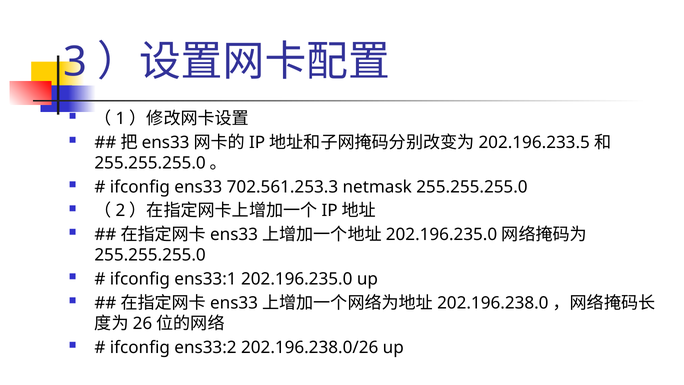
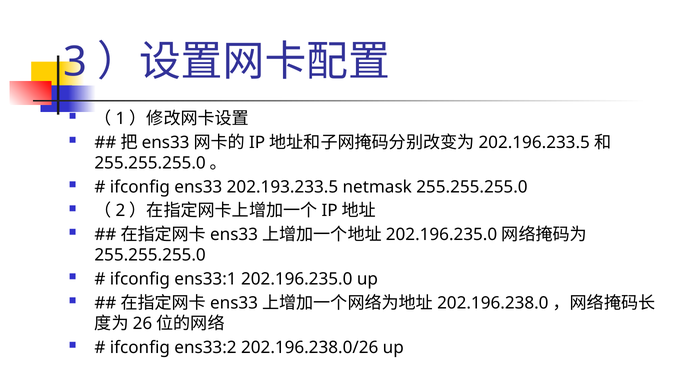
702.561.253.3: 702.561.253.3 -> 202.193.233.5
